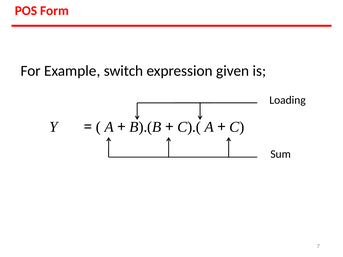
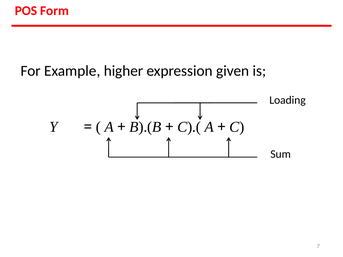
switch: switch -> higher
